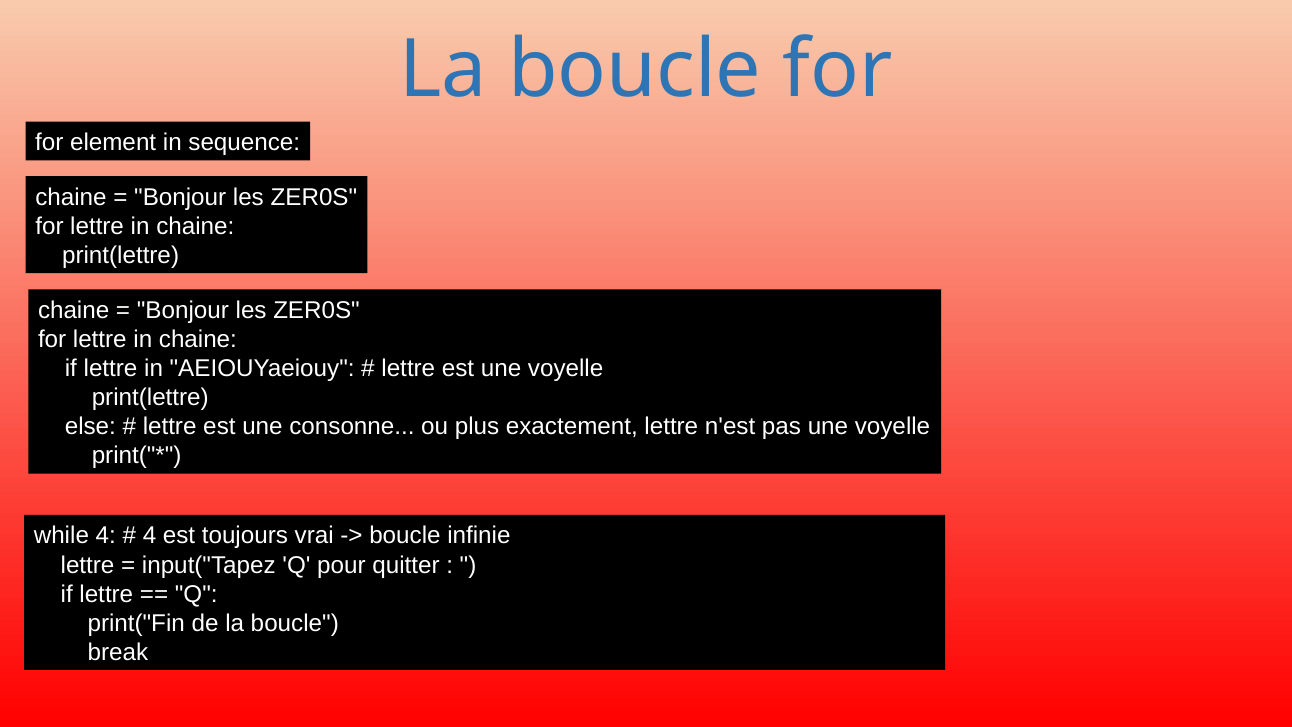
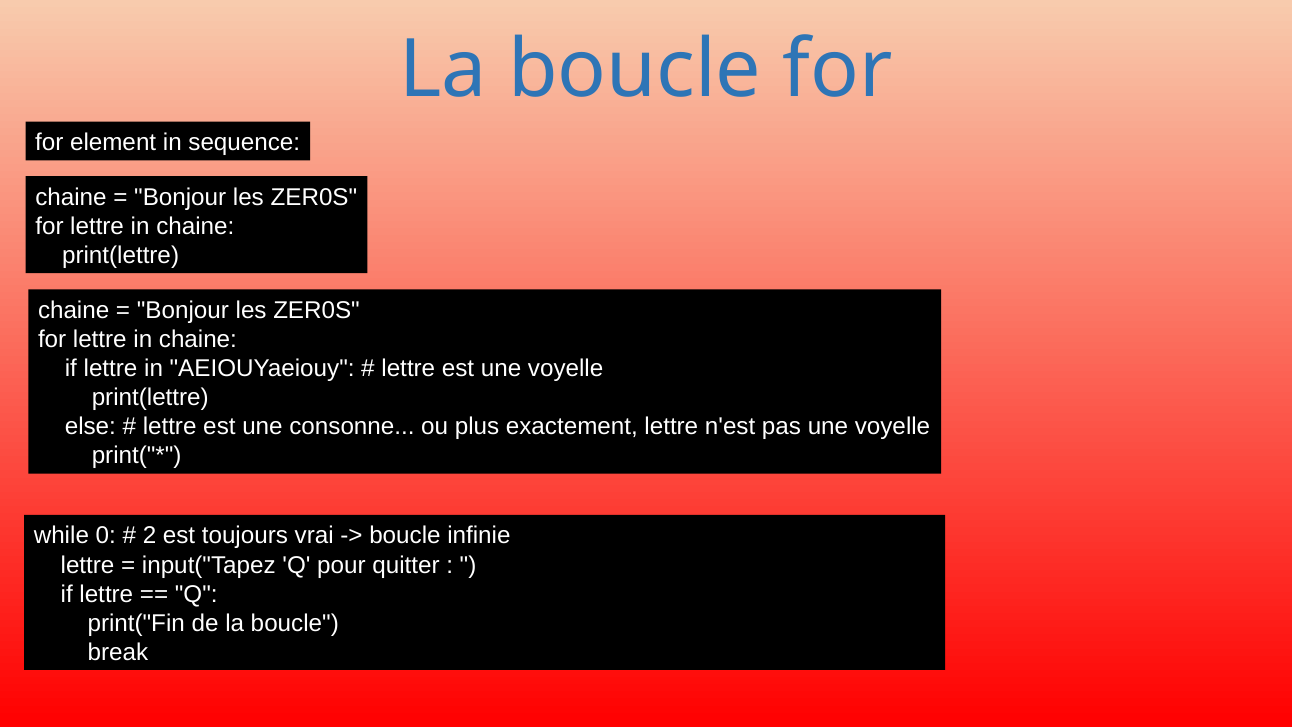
while 4: 4 -> 0
4 at (150, 536): 4 -> 2
